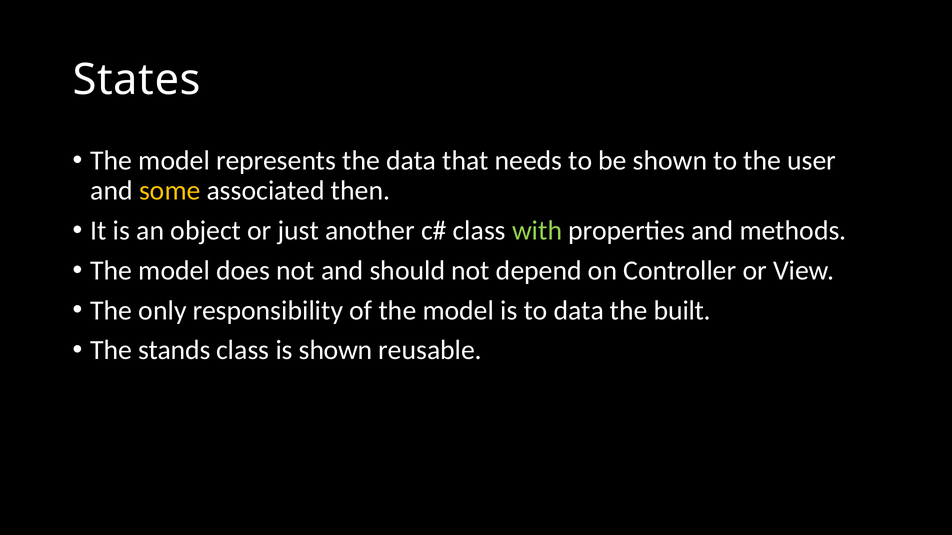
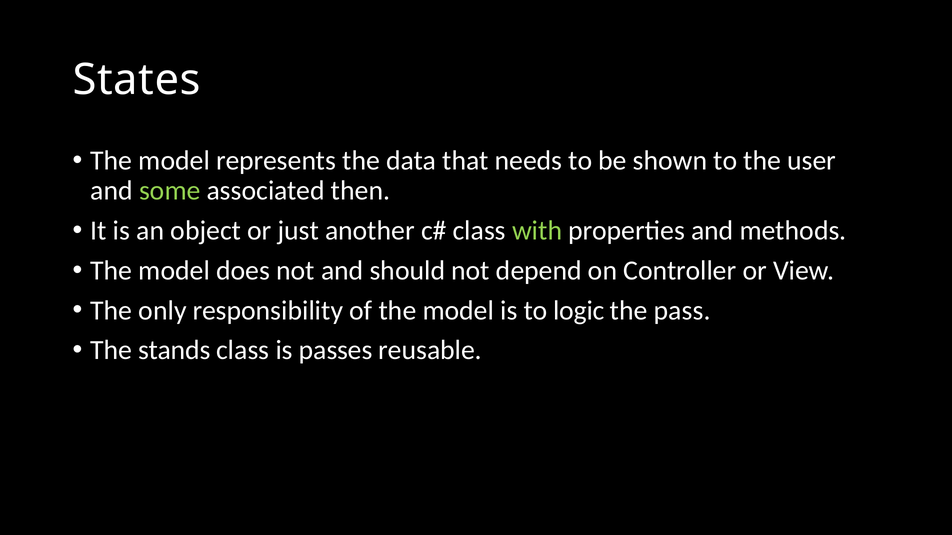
some colour: yellow -> light green
to data: data -> logic
built: built -> pass
is shown: shown -> passes
